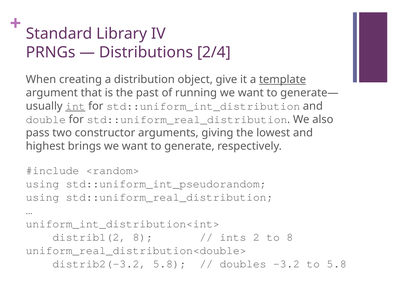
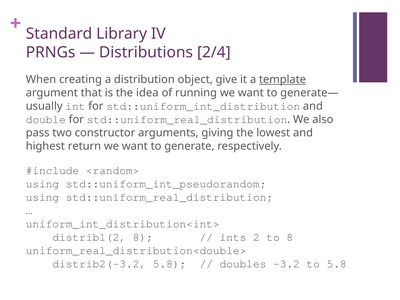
past: past -> idea
int underline: present -> none
brings: brings -> return
